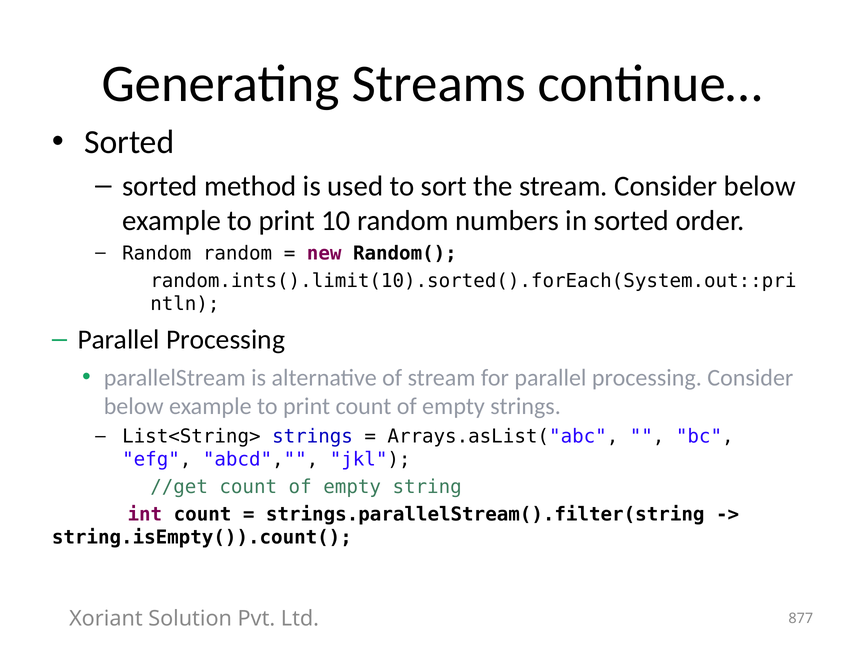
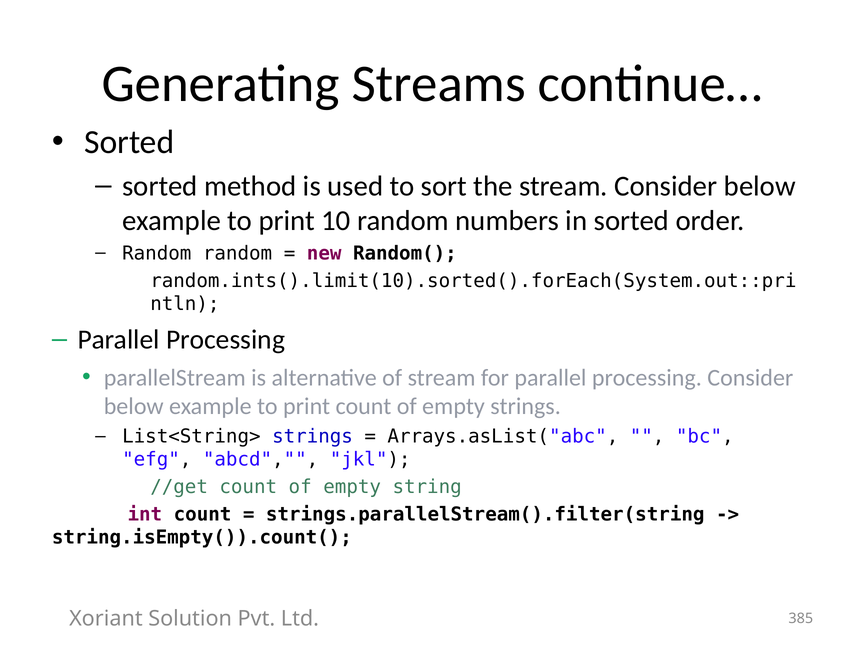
877: 877 -> 385
